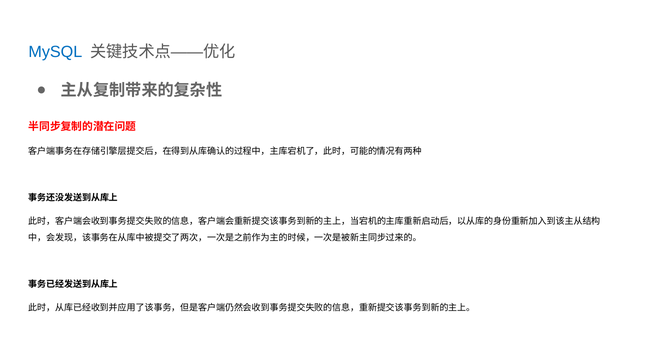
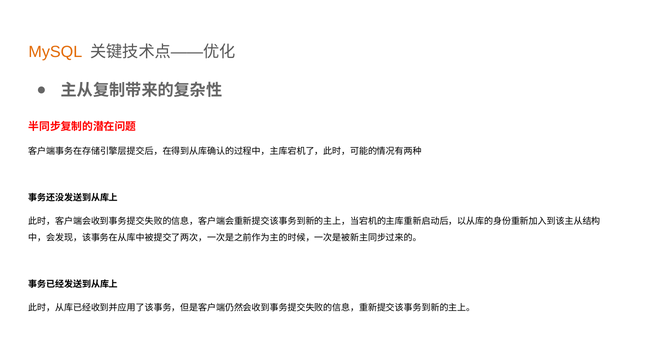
MySQL colour: blue -> orange
